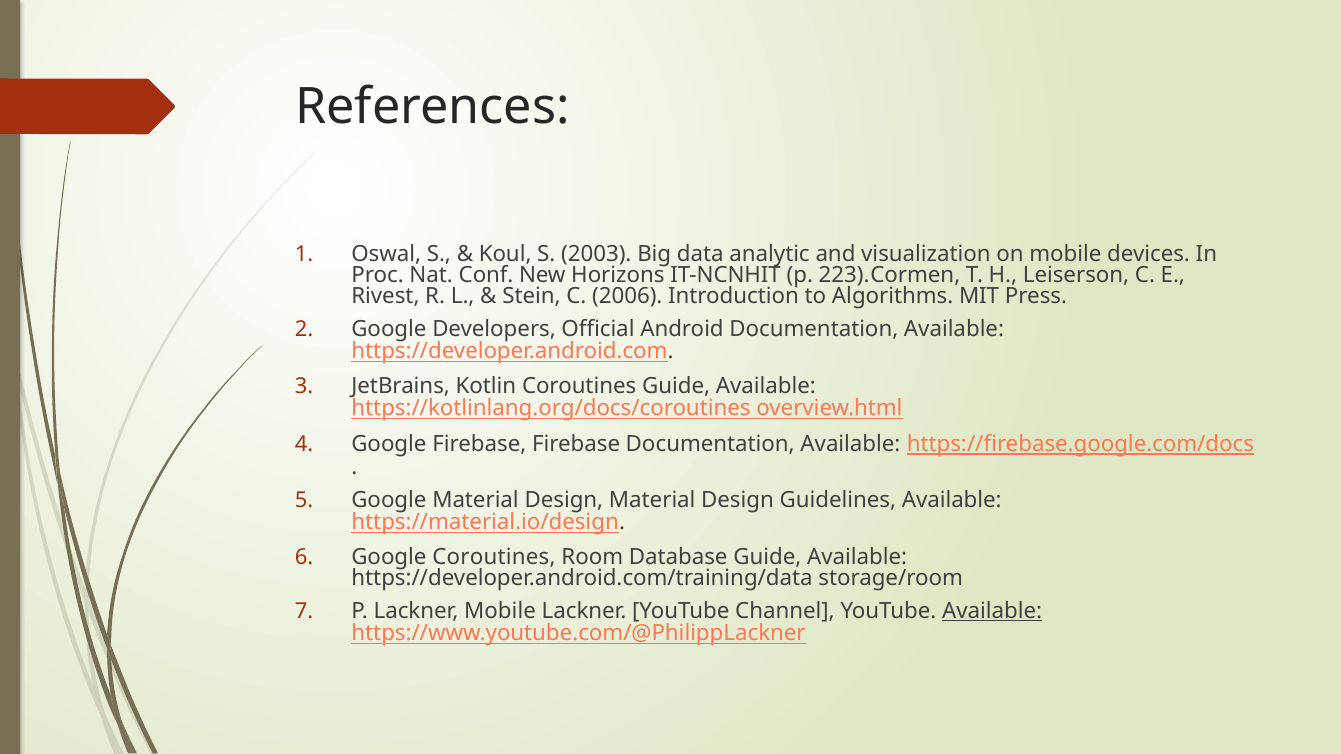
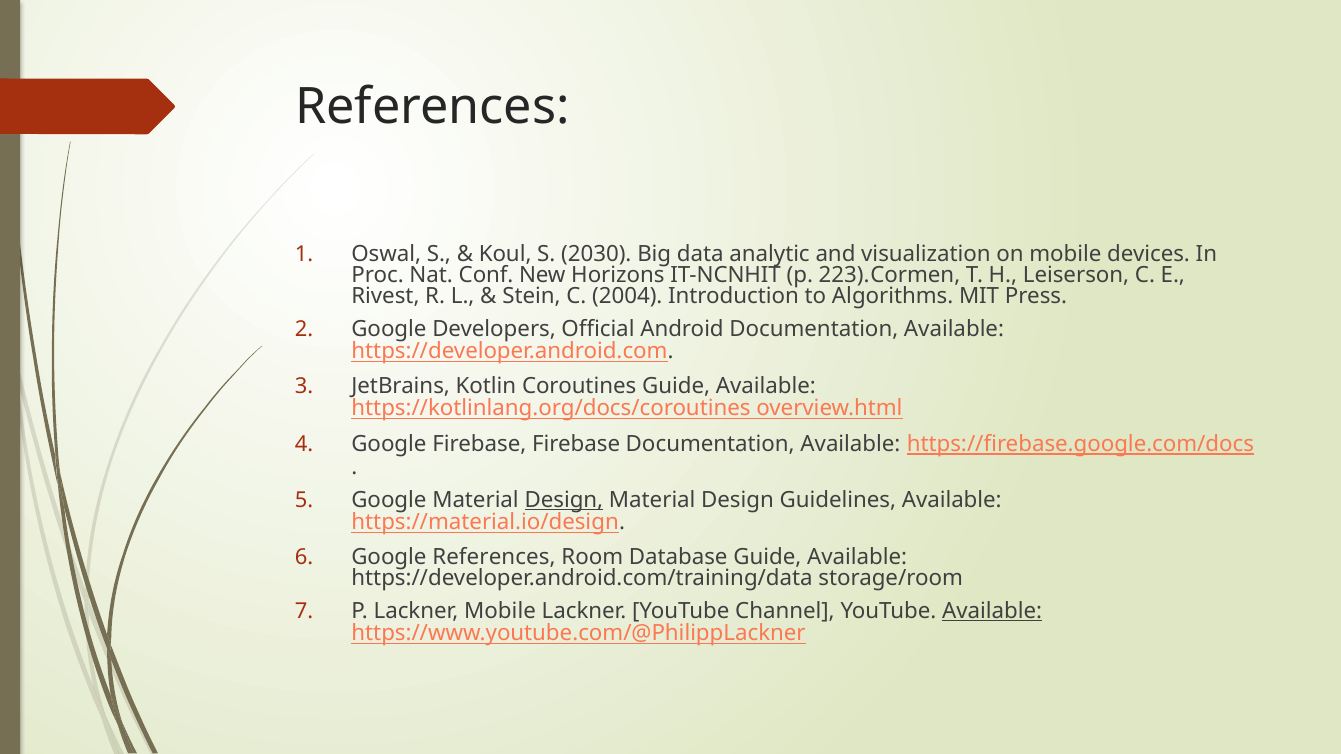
2003: 2003 -> 2030
2006: 2006 -> 2004
Design at (564, 500) underline: none -> present
Google Coroutines: Coroutines -> References
